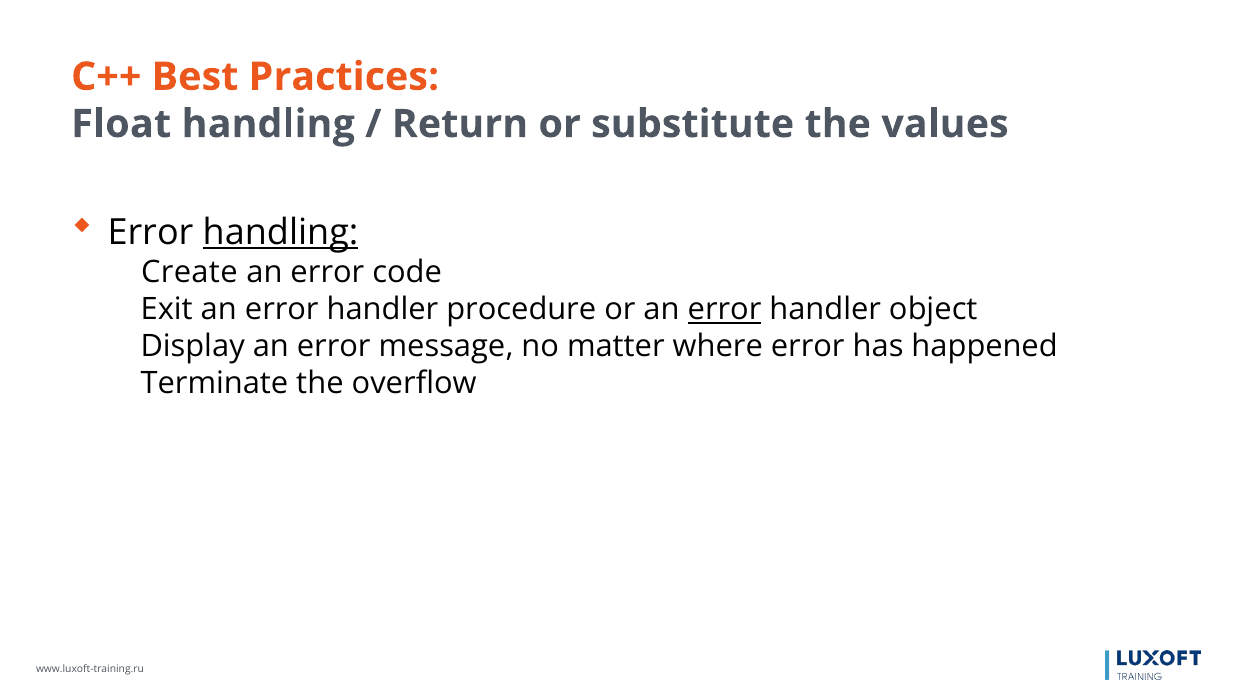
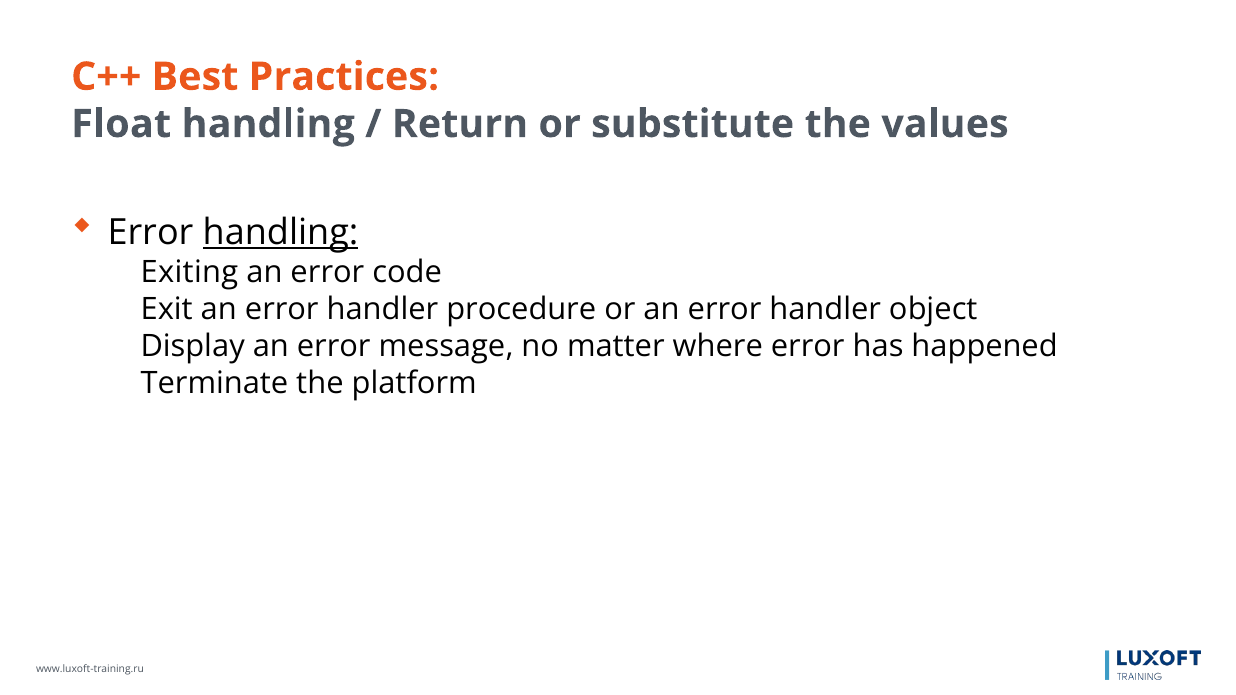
Create: Create -> Exiting
error at (725, 309) underline: present -> none
overflow: overflow -> platform
